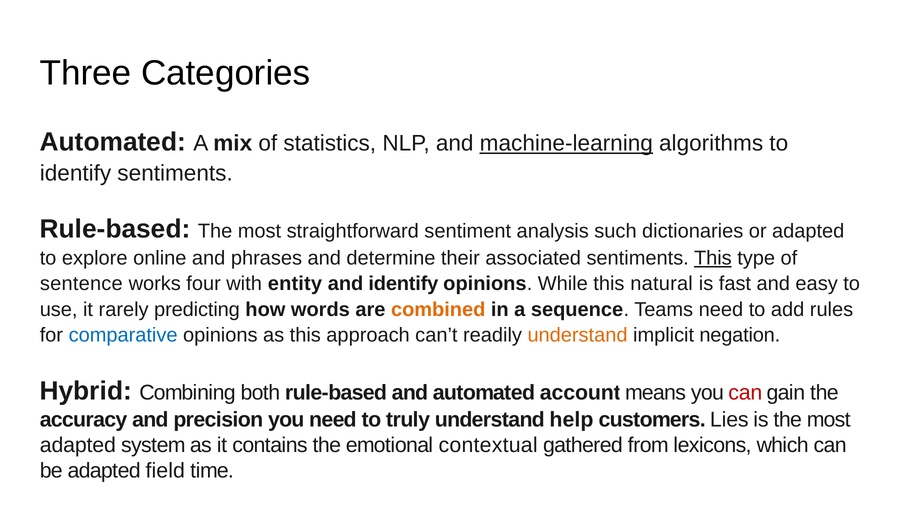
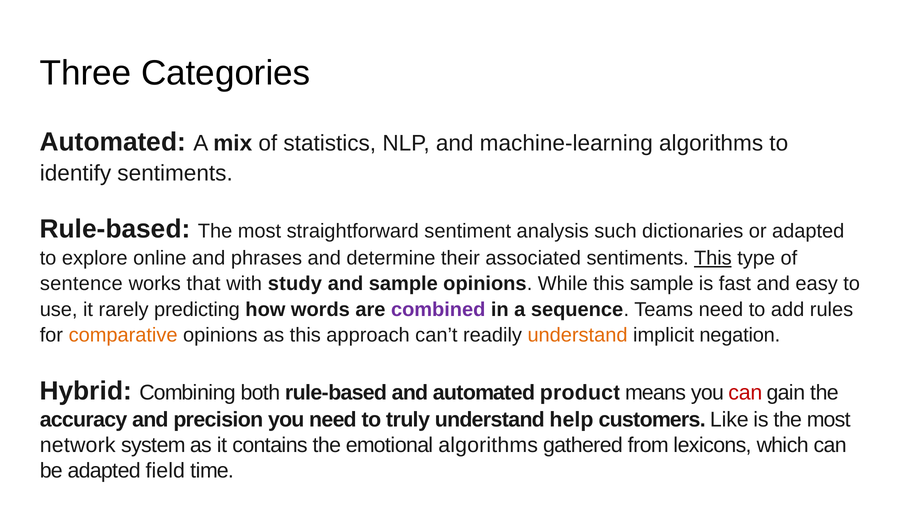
machine-learning underline: present -> none
four: four -> that
entity: entity -> study
and identify: identify -> sample
this natural: natural -> sample
combined colour: orange -> purple
comparative colour: blue -> orange
account: account -> product
Lies: Lies -> Like
adapted at (78, 445): adapted -> network
emotional contextual: contextual -> algorithms
